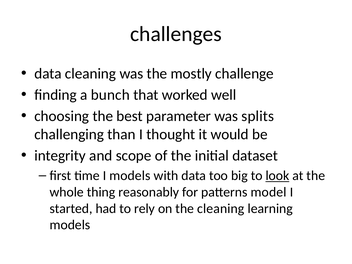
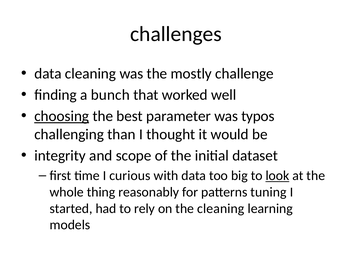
choosing underline: none -> present
splits: splits -> typos
I models: models -> curious
model: model -> tuning
